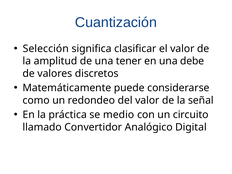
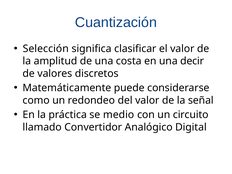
tener: tener -> costa
debe: debe -> decir
